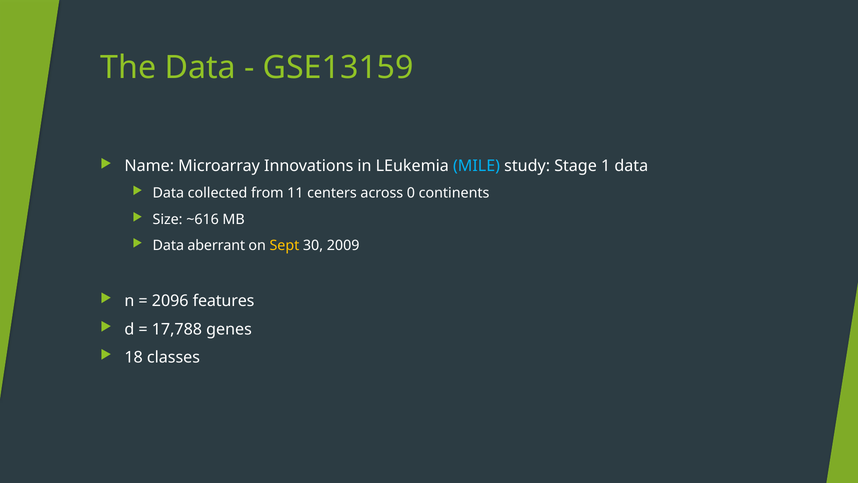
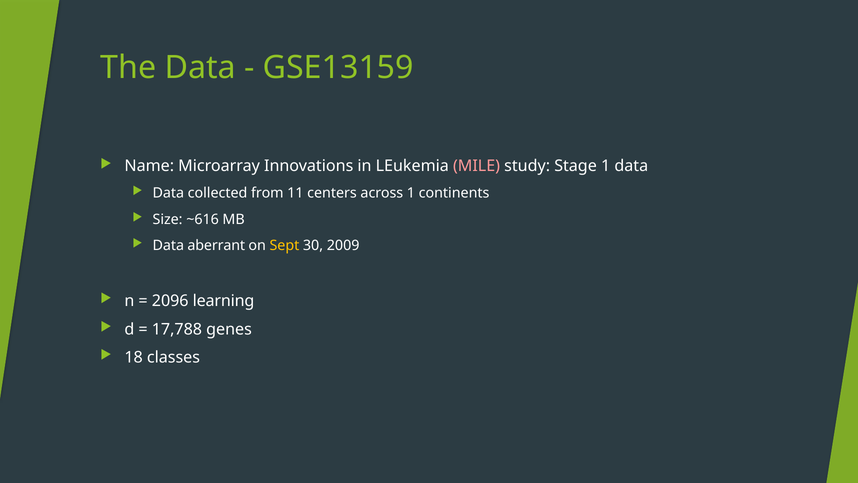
MILE colour: light blue -> pink
across 0: 0 -> 1
features: features -> learning
